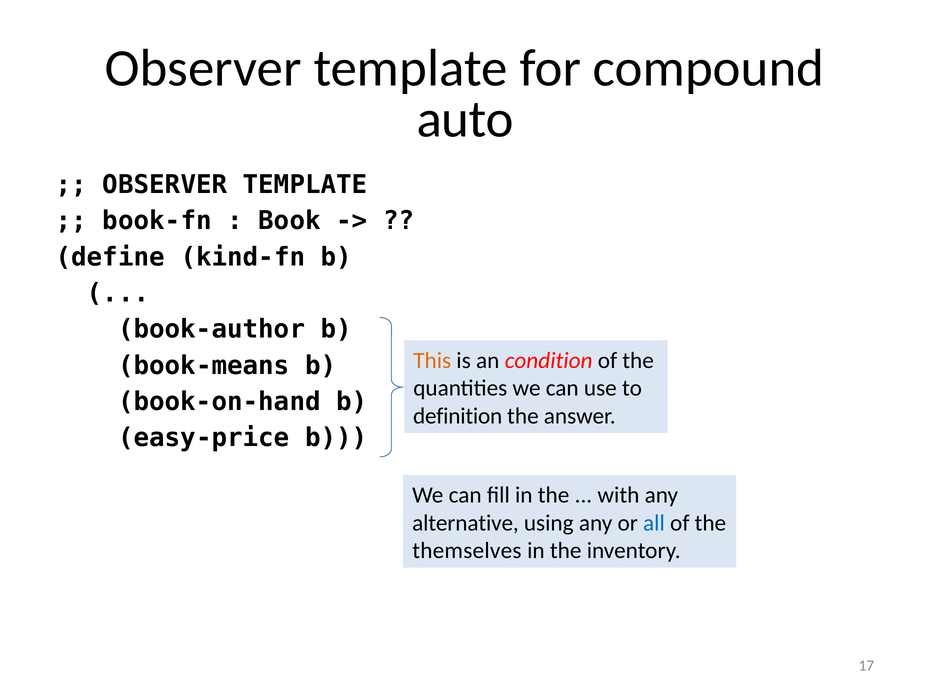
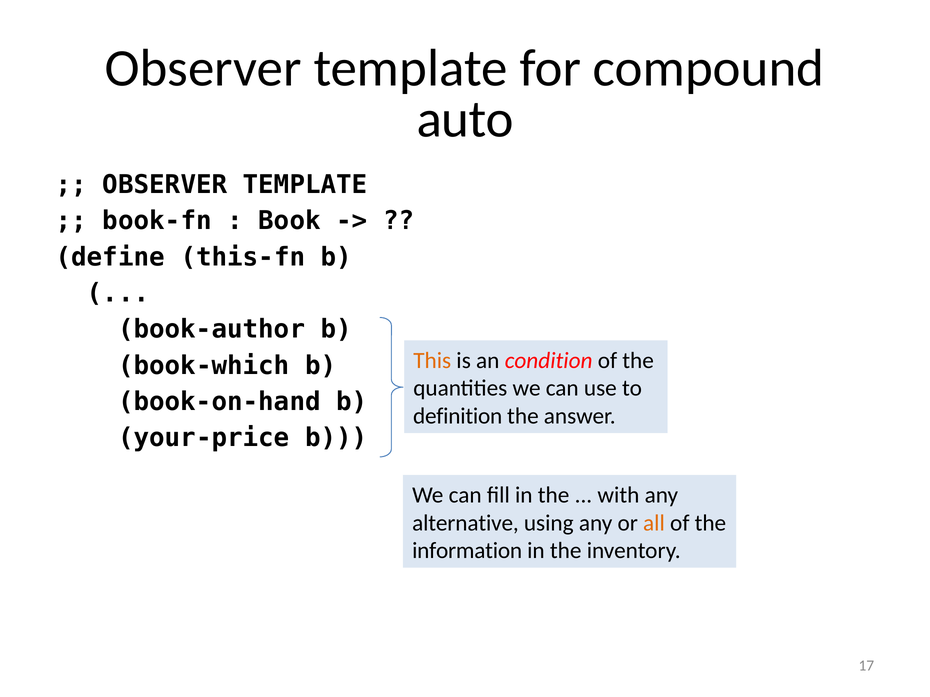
kind-fn: kind-fn -> this-fn
book-means: book-means -> book-which
easy-price: easy-price -> your-price
all colour: blue -> orange
themselves: themselves -> information
